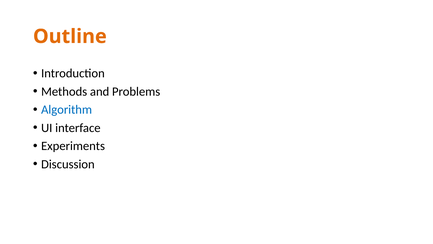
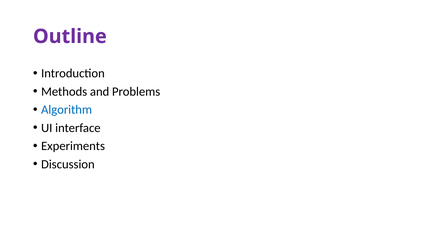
Outline colour: orange -> purple
